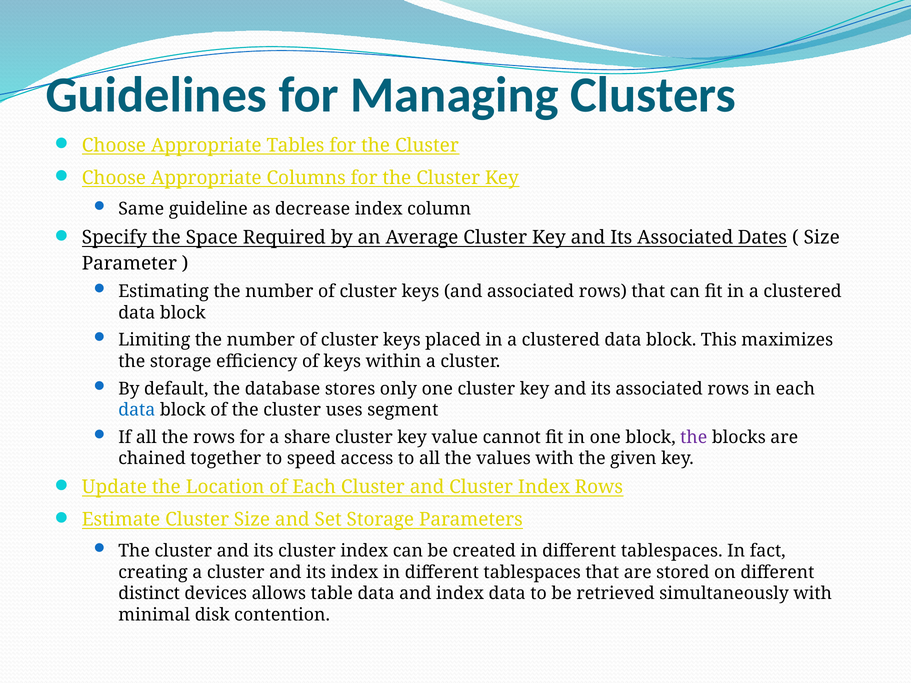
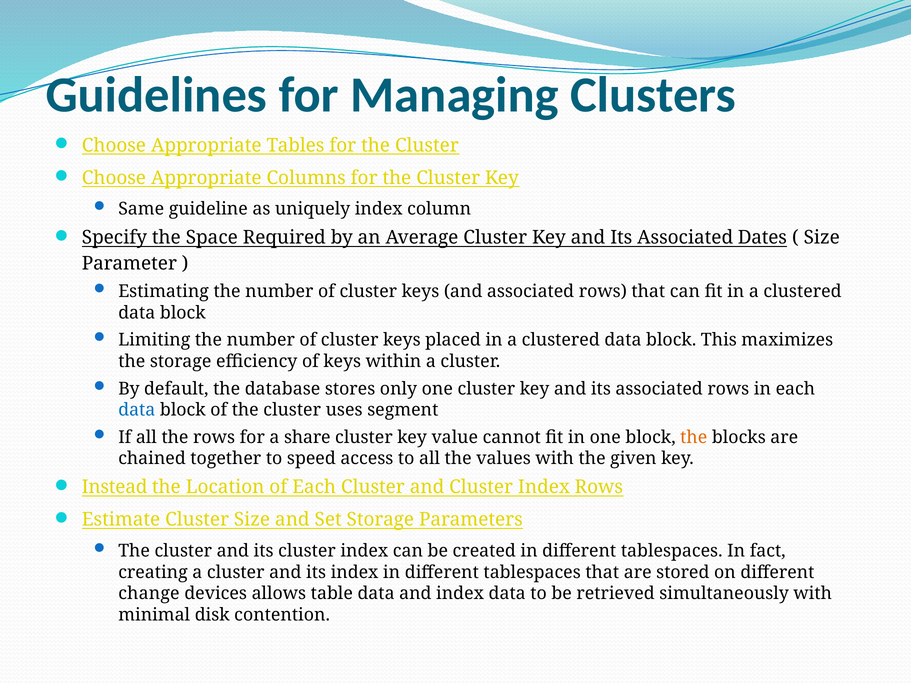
decrease: decrease -> uniquely
the at (694, 437) colour: purple -> orange
Update: Update -> Instead
distinct: distinct -> change
